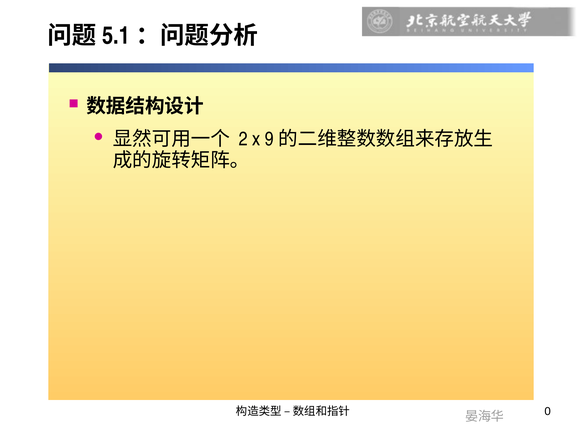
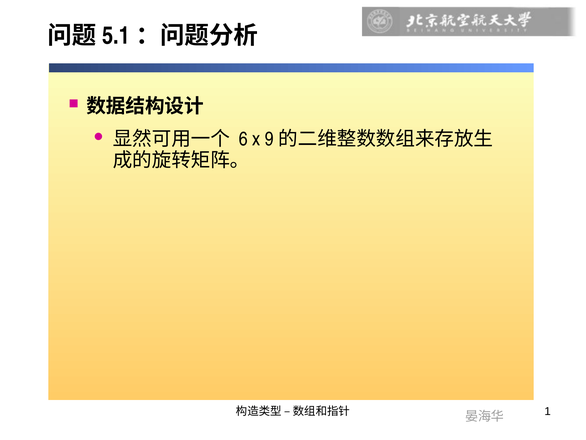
2: 2 -> 6
0: 0 -> 1
